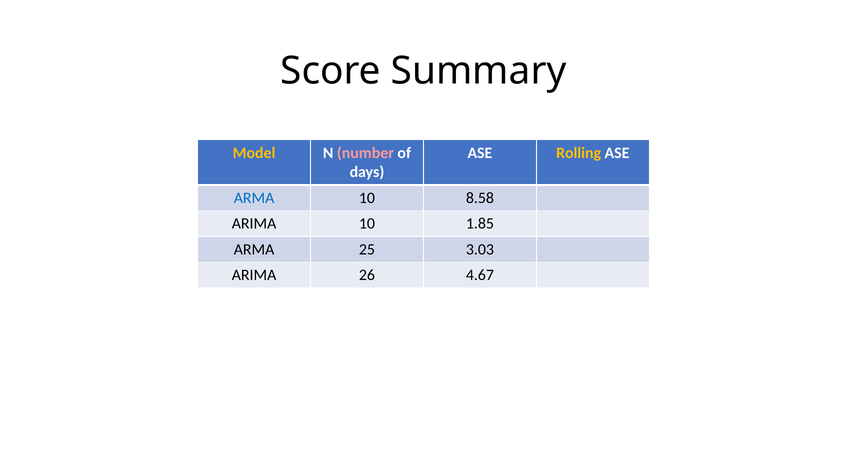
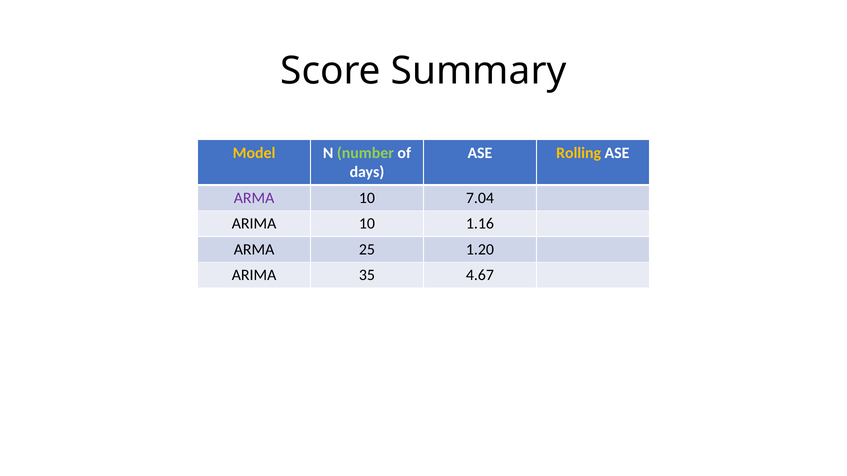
number colour: pink -> light green
ARMA at (254, 198) colour: blue -> purple
8.58: 8.58 -> 7.04
1.85: 1.85 -> 1.16
3.03: 3.03 -> 1.20
26: 26 -> 35
